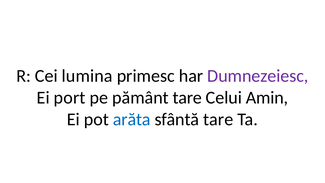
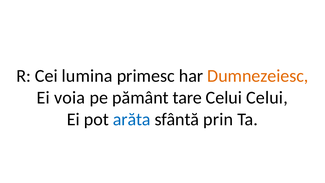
Dumnezeiesc colour: purple -> orange
port: port -> voia
Celui Amin: Amin -> Celui
sfântă tare: tare -> prin
